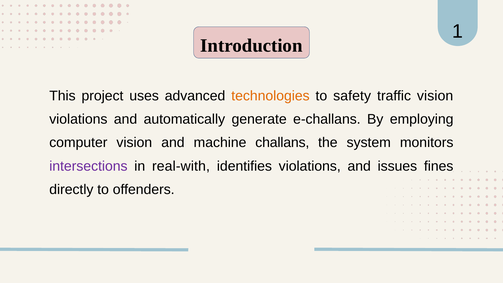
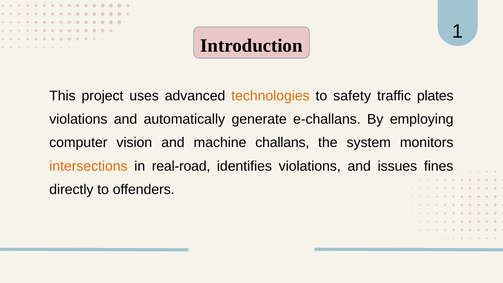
traffic vision: vision -> plates
intersections colour: purple -> orange
real-with: real-with -> real-road
